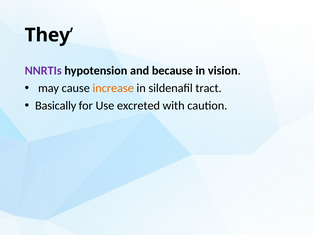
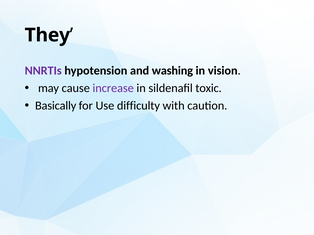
because: because -> washing
increase colour: orange -> purple
tract: tract -> toxic
excreted: excreted -> difficulty
